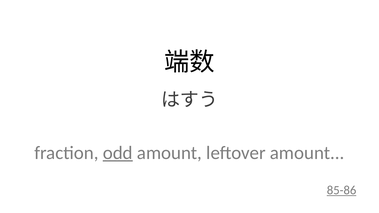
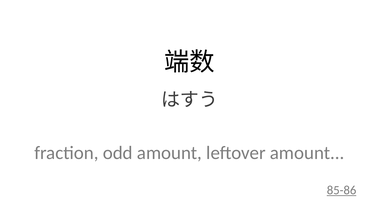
odd underline: present -> none
